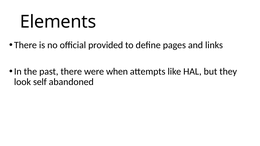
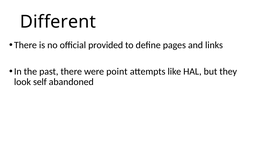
Elements: Elements -> Different
when: when -> point
